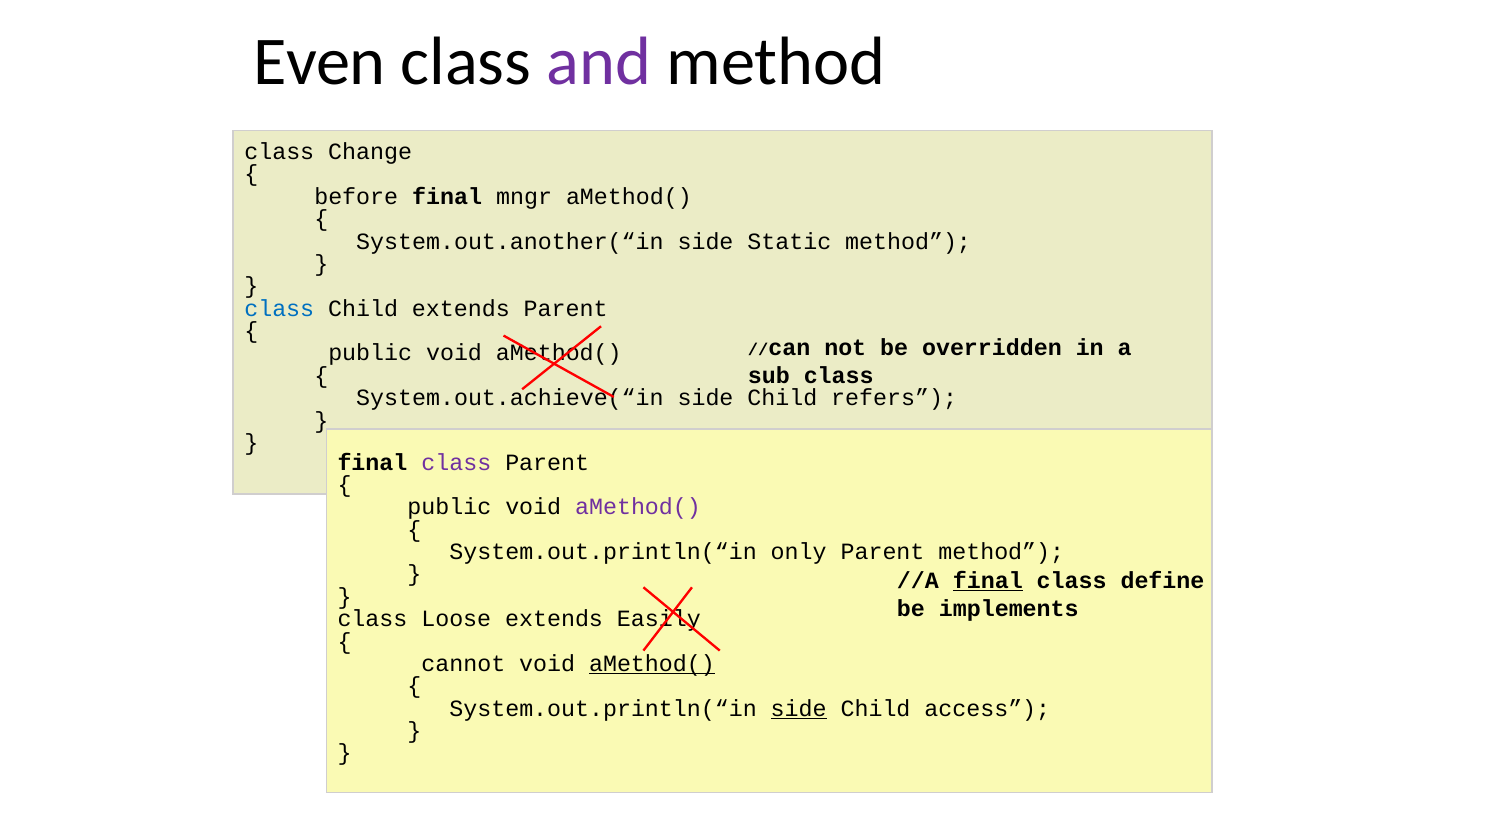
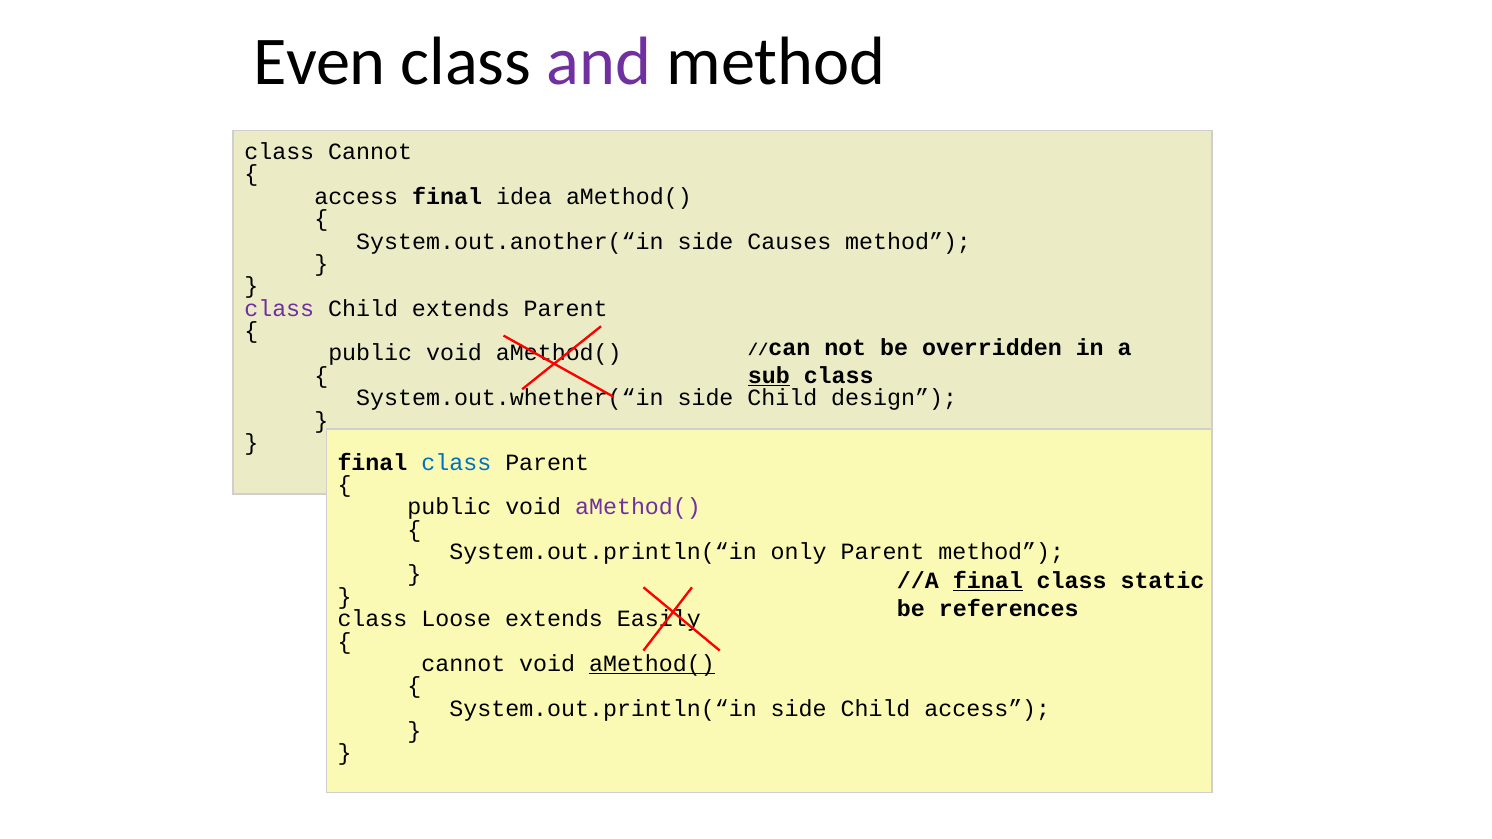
class Change: Change -> Cannot
before at (356, 197): before -> access
mngr: mngr -> idea
Static: Static -> Causes
class at (279, 309) colour: blue -> purple
sub underline: none -> present
System.out.achieve(“in: System.out.achieve(“in -> System.out.whether(“in
refers: refers -> design
class at (456, 462) colour: purple -> blue
define: define -> static
implements: implements -> references
side at (799, 709) underline: present -> none
